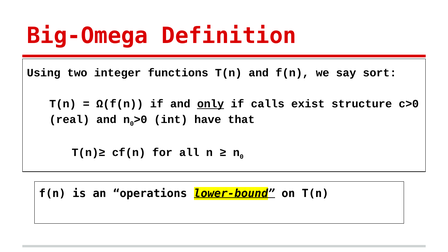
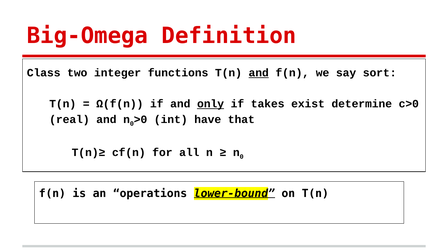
Using: Using -> Class
and at (259, 73) underline: none -> present
calls: calls -> takes
structure: structure -> determine
